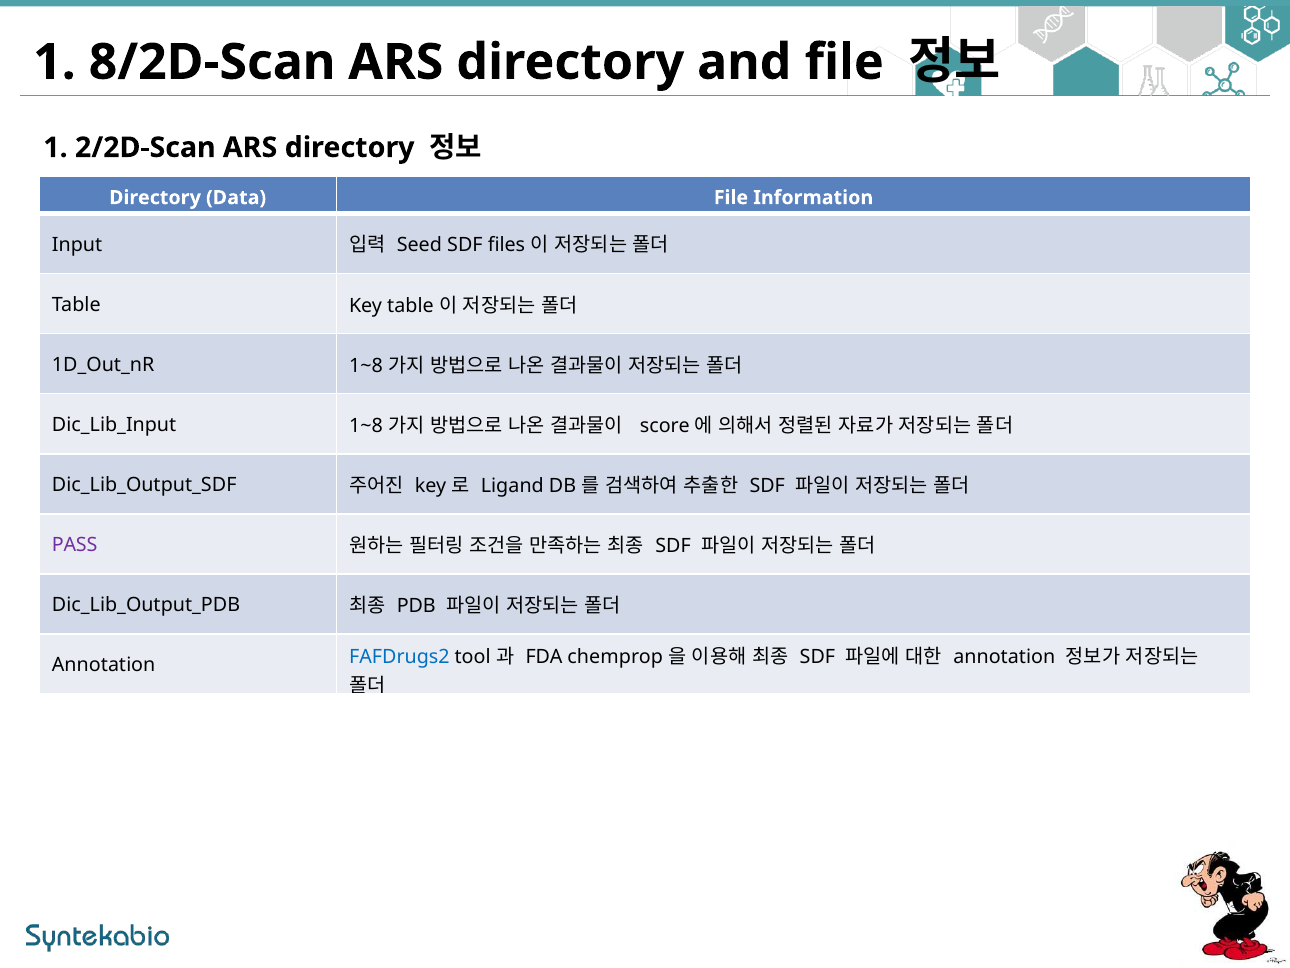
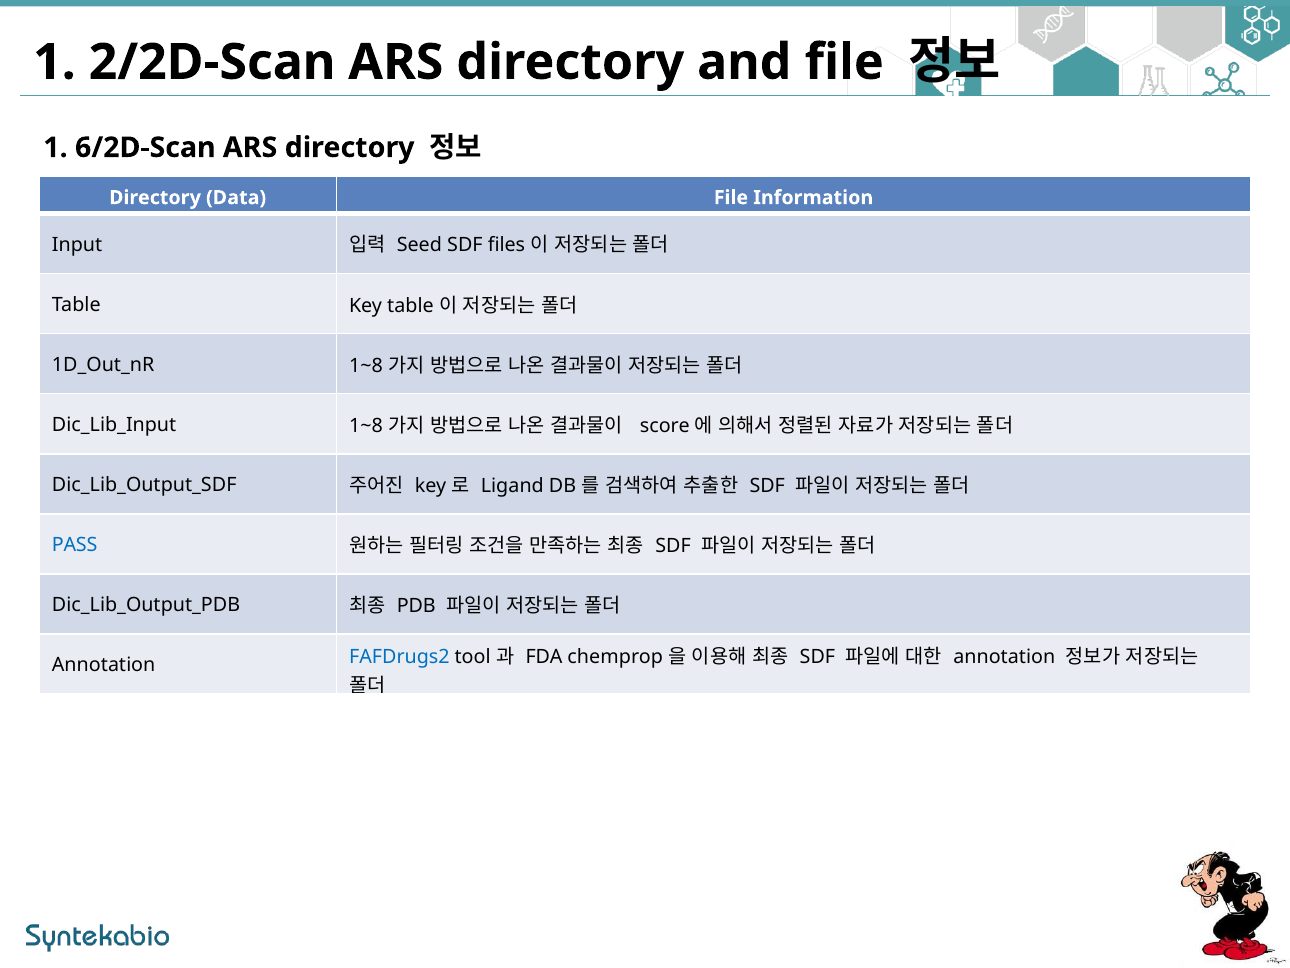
8/2D-Scan: 8/2D-Scan -> 2/2D-Scan
2/2D-Scan: 2/2D-Scan -> 6/2D-Scan
PASS colour: purple -> blue
